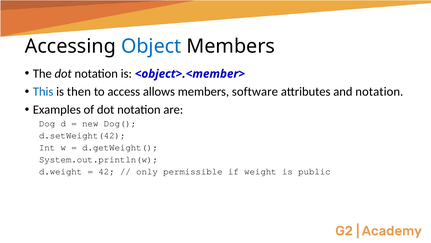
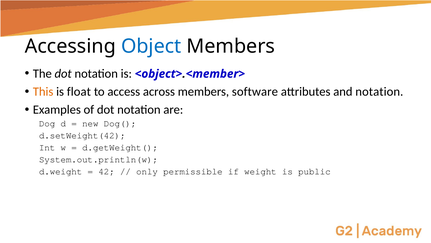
This colour: blue -> orange
then: then -> float
allows: allows -> across
